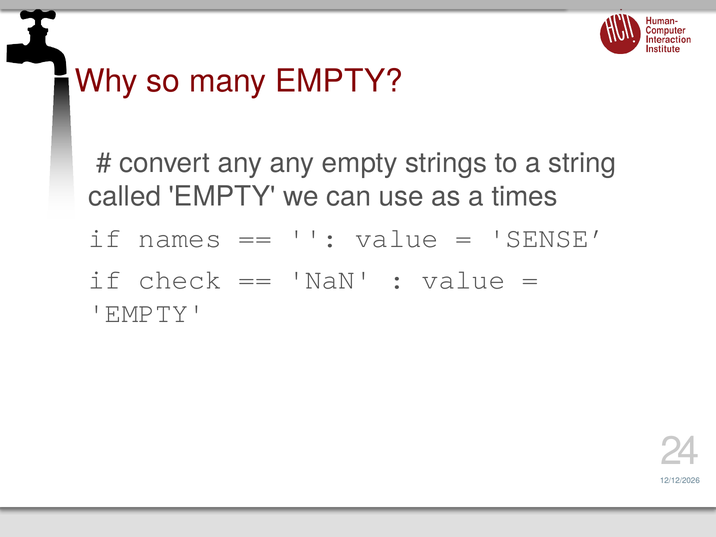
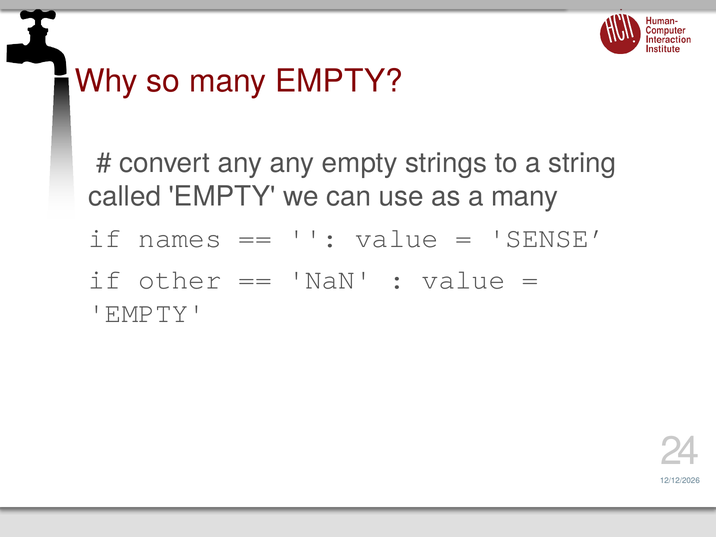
a times: times -> many
check: check -> other
